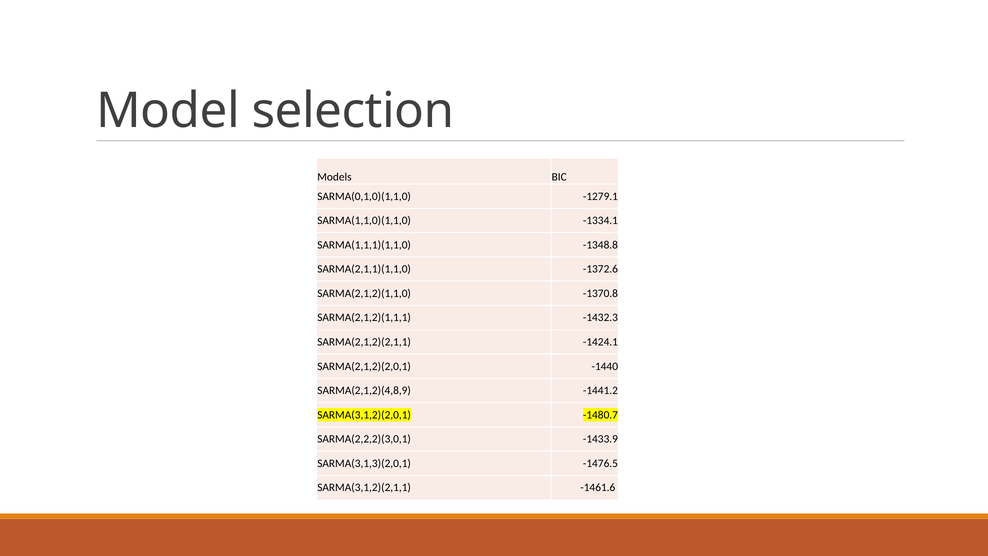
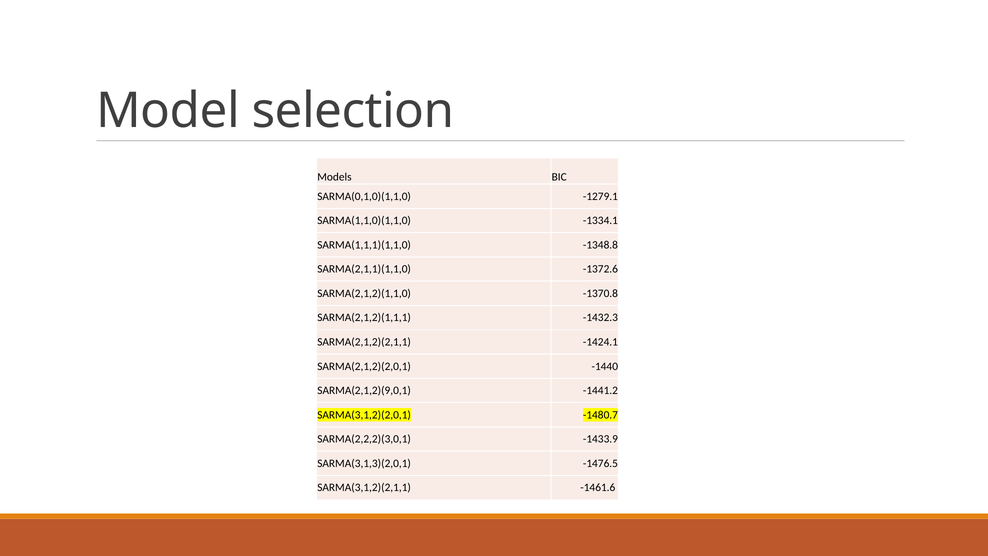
SARMA(2,1,2)(4,8,9: SARMA(2,1,2)(4,8,9 -> SARMA(2,1,2)(9,0,1
